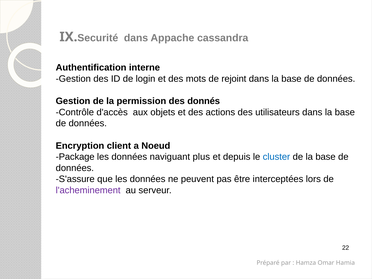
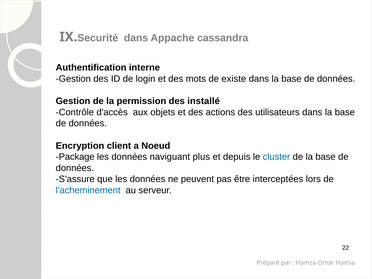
rejoint: rejoint -> existe
donnés: donnés -> installé
l'acheminement colour: purple -> blue
